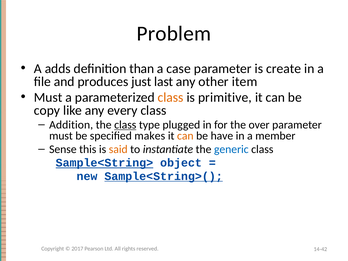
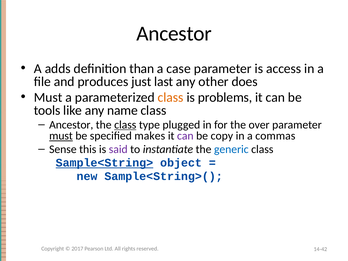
Problem at (174, 34): Problem -> Ancestor
create: create -> access
item: item -> does
primitive: primitive -> problems
copy: copy -> tools
every: every -> name
Addition at (71, 125): Addition -> Ancestor
must at (61, 136) underline: none -> present
can at (185, 136) colour: orange -> purple
have: have -> copy
member: member -> commas
said colour: orange -> purple
Sample<String>( underline: present -> none
